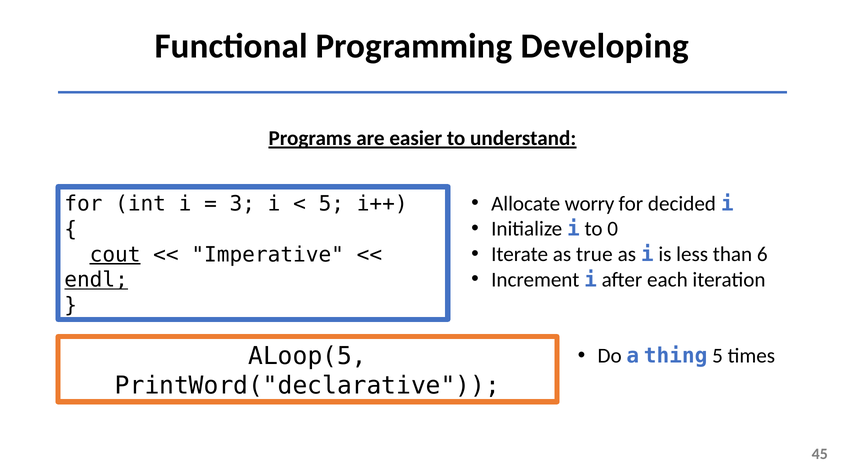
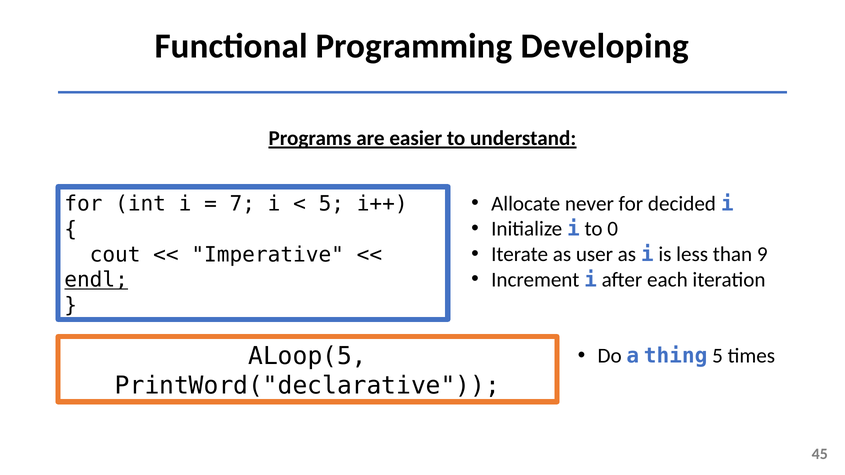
worry: worry -> never
3: 3 -> 7
true: true -> user
6: 6 -> 9
cout underline: present -> none
